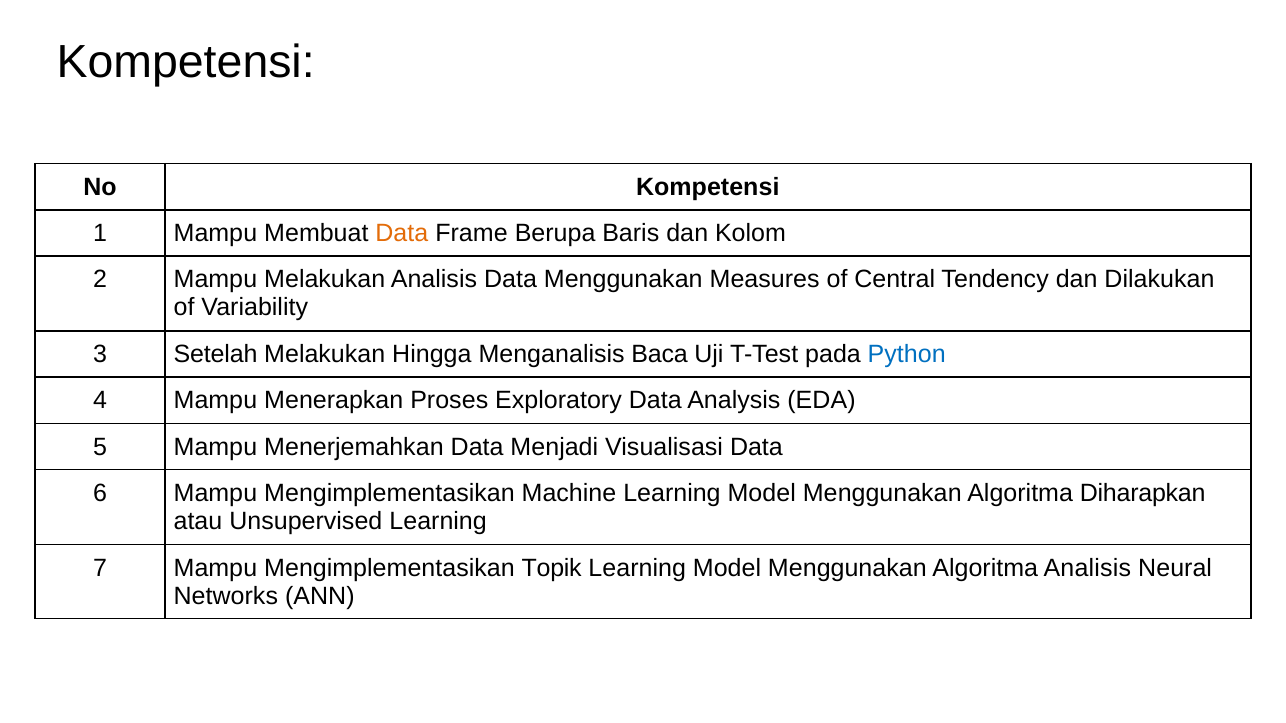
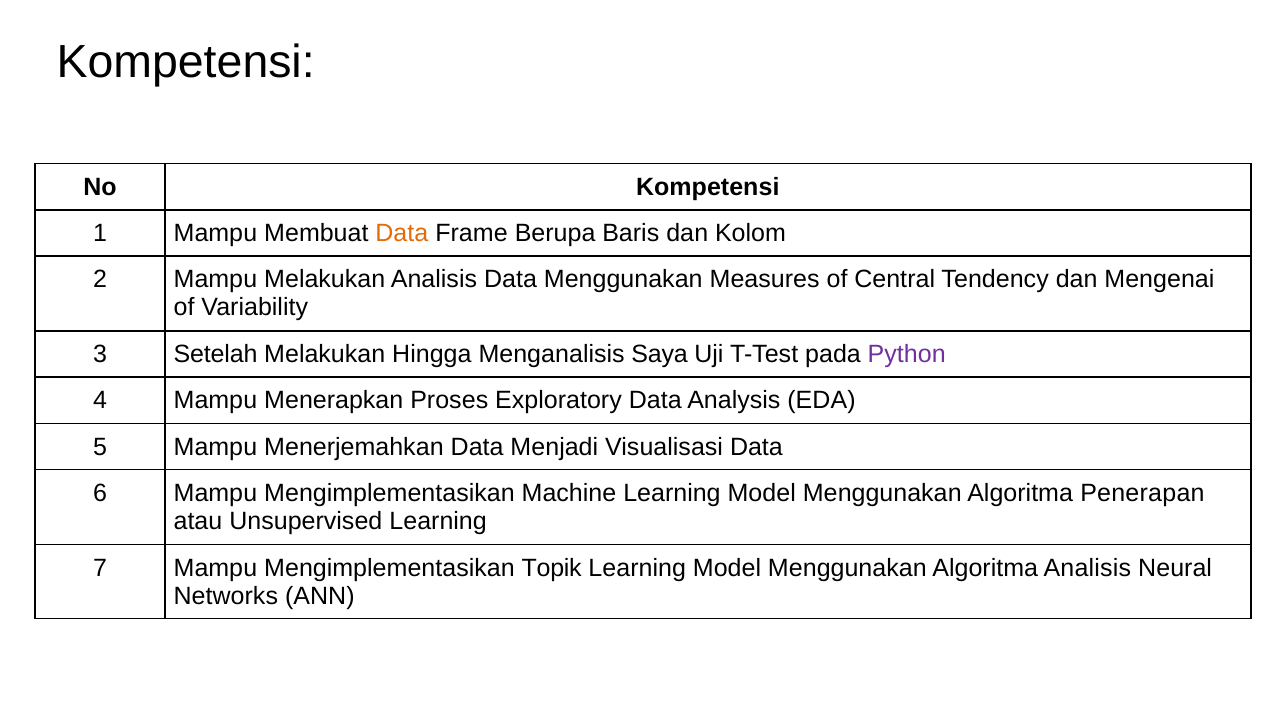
Dilakukan: Dilakukan -> Mengenai
Baca: Baca -> Saya
Python colour: blue -> purple
Diharapkan: Diharapkan -> Penerapan
